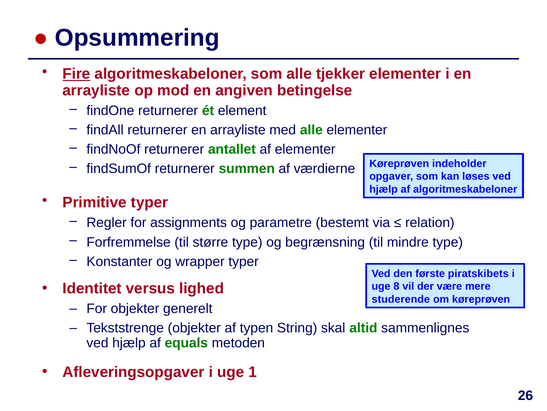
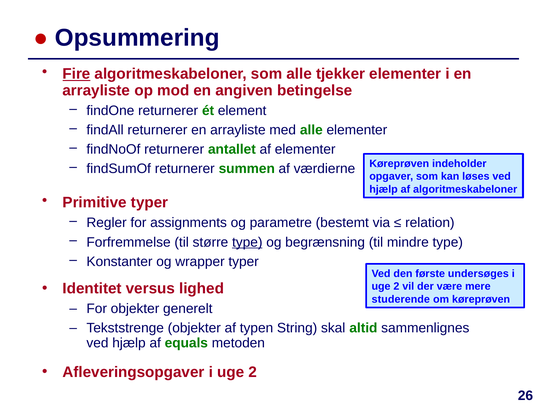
type at (247, 242) underline: none -> present
piratskibets: piratskibets -> undersøges
8 at (396, 286): 8 -> 2
Afleveringsopgaver i uge 1: 1 -> 2
